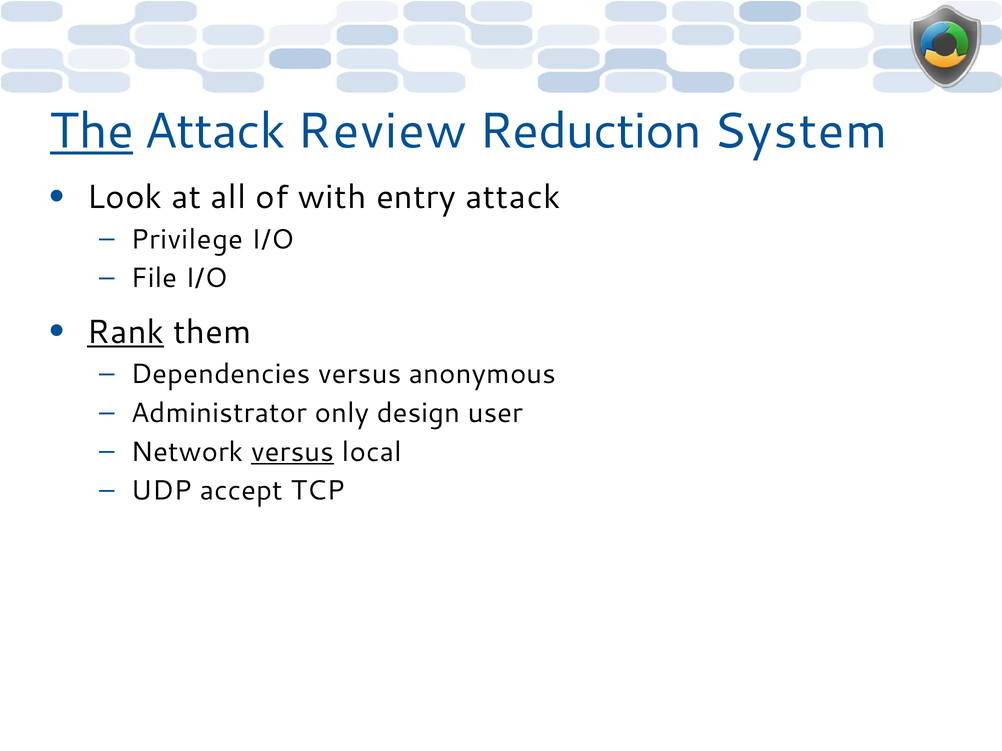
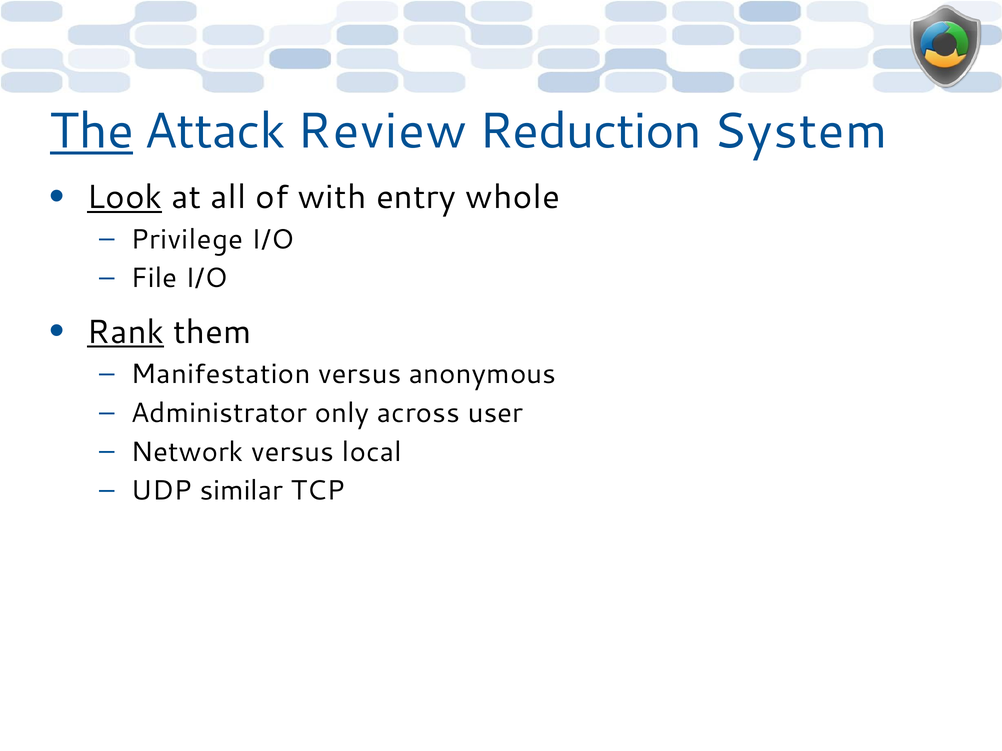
Look underline: none -> present
entry attack: attack -> whole
Dependencies: Dependencies -> Manifestation
design: design -> across
versus at (293, 452) underline: present -> none
accept: accept -> similar
